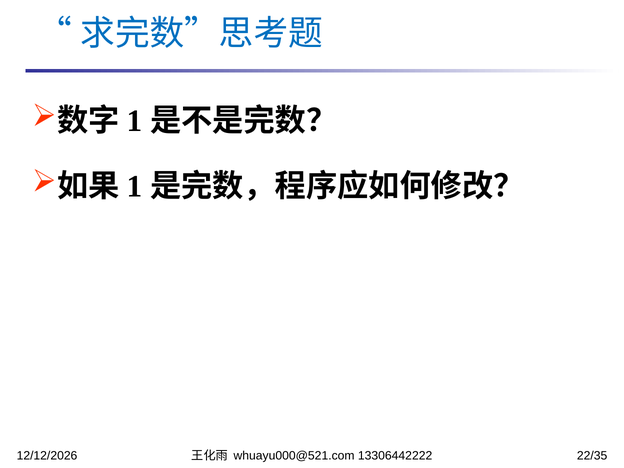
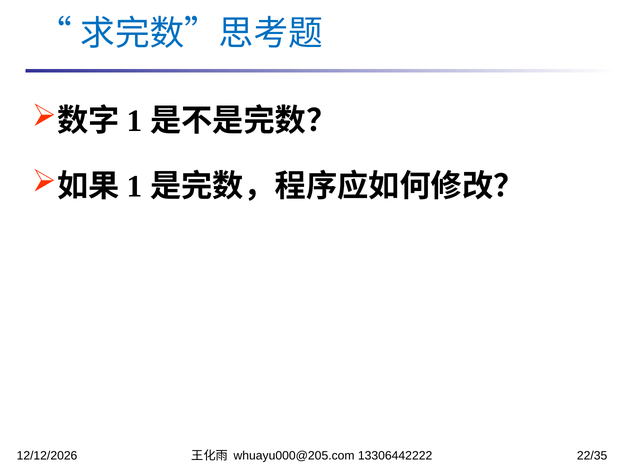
whuayu000@521.com: whuayu000@521.com -> whuayu000@205.com
